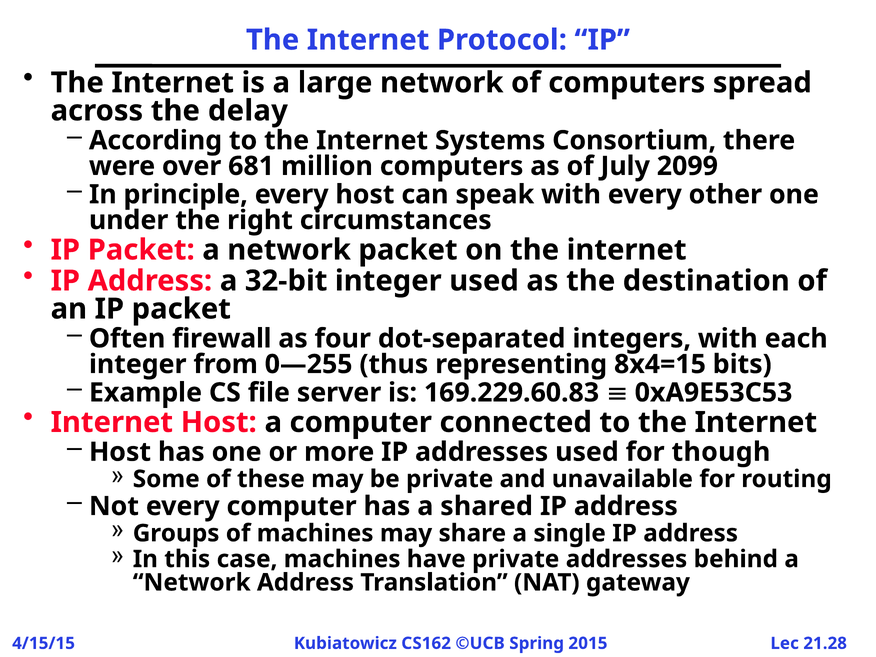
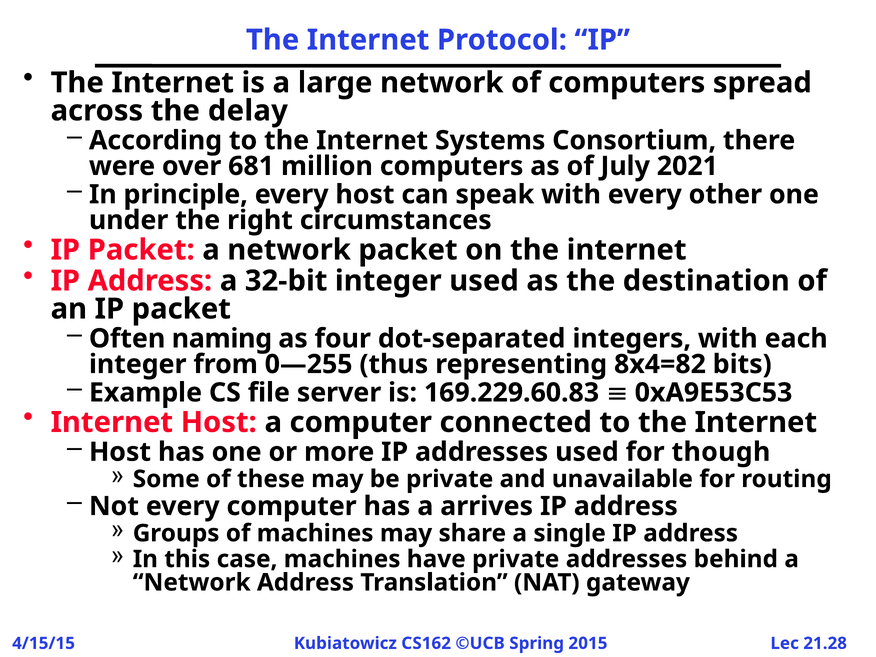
2099: 2099 -> 2021
firewall: firewall -> naming
8x4=15: 8x4=15 -> 8x4=82
shared: shared -> arrives
